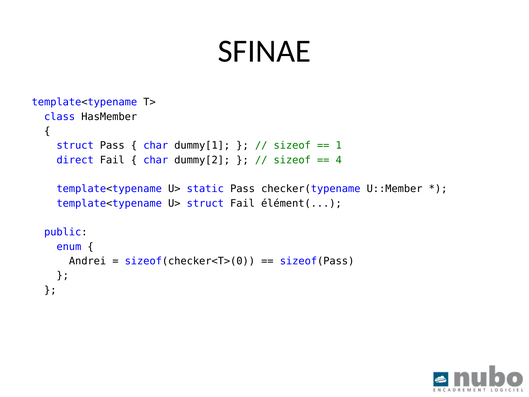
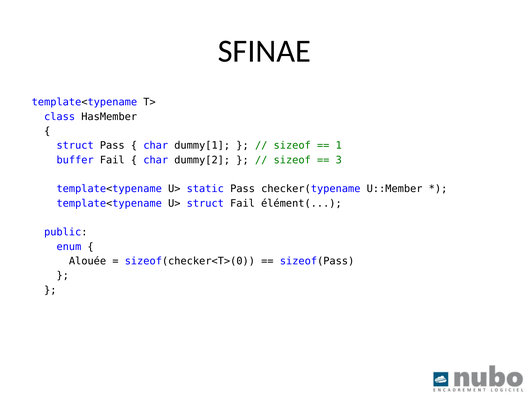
direct: direct -> buffer
4: 4 -> 3
Andrei: Andrei -> Alouée
